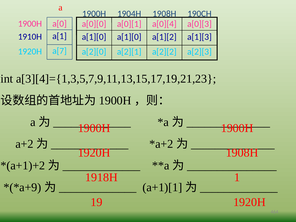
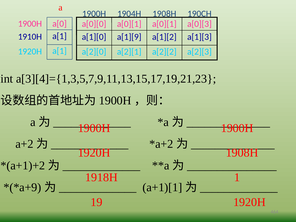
a[0][4 at (164, 24): a[0][4 -> a[0][1
a[1][0 at (129, 37): a[1][0 -> a[1][9
a[7 at (60, 51): a[7 -> a[1
